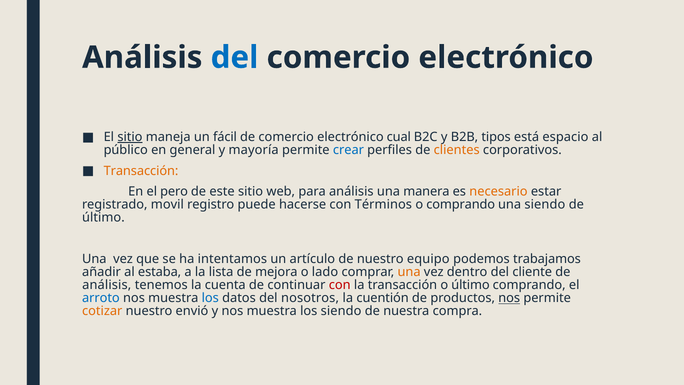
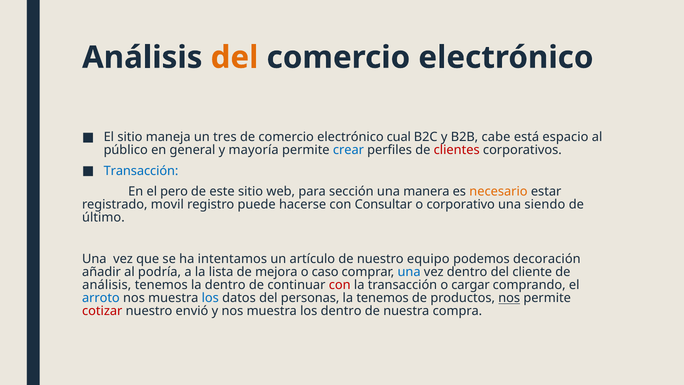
del at (235, 57) colour: blue -> orange
sitio at (130, 137) underline: present -> none
fácil: fácil -> tres
tipos: tipos -> cabe
clientes colour: orange -> red
Transacción at (141, 171) colour: orange -> blue
para análisis: análisis -> sección
Términos: Términos -> Consultar
o comprando: comprando -> corporativo
trabajamos: trabajamos -> decoración
estaba: estaba -> podría
lado: lado -> caso
una at (409, 272) colour: orange -> blue
la cuenta: cuenta -> dentro
o último: último -> cargar
nosotros: nosotros -> personas
la cuentión: cuentión -> tenemos
cotizar colour: orange -> red
los siendo: siendo -> dentro
